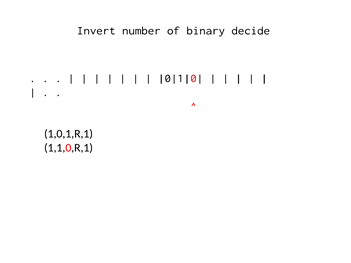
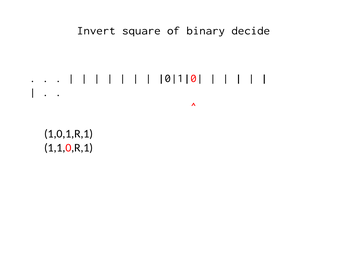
number: number -> square
